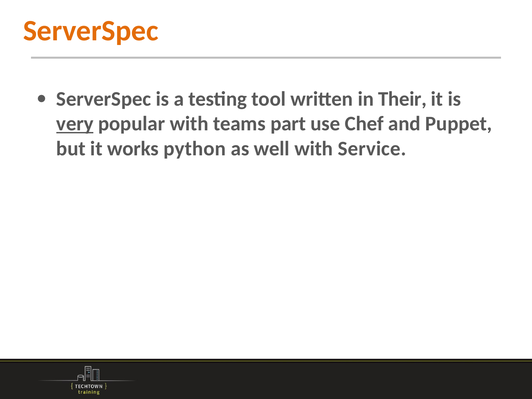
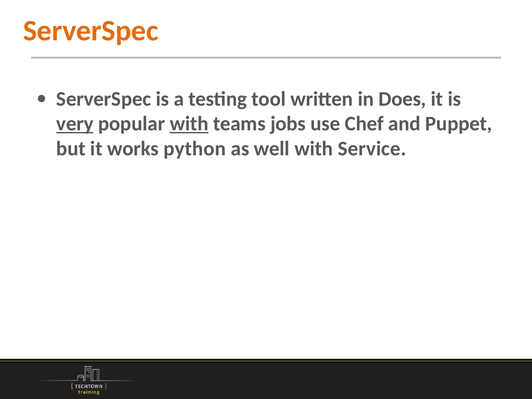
Their: Their -> Does
with at (189, 124) underline: none -> present
part: part -> jobs
